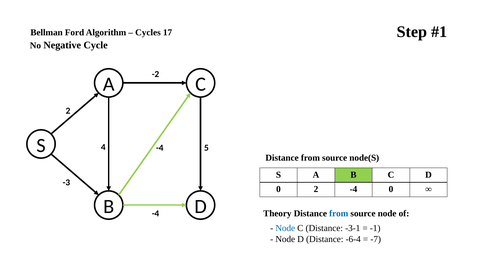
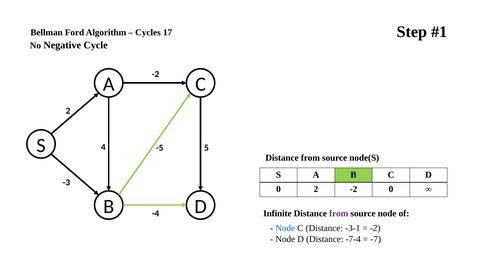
-4 at (160, 148): -4 -> -5
2 -4: -4 -> -2
Theory: Theory -> Infinite
from at (339, 214) colour: blue -> purple
-1 at (375, 229): -1 -> -2
-6-4: -6-4 -> -7-4
